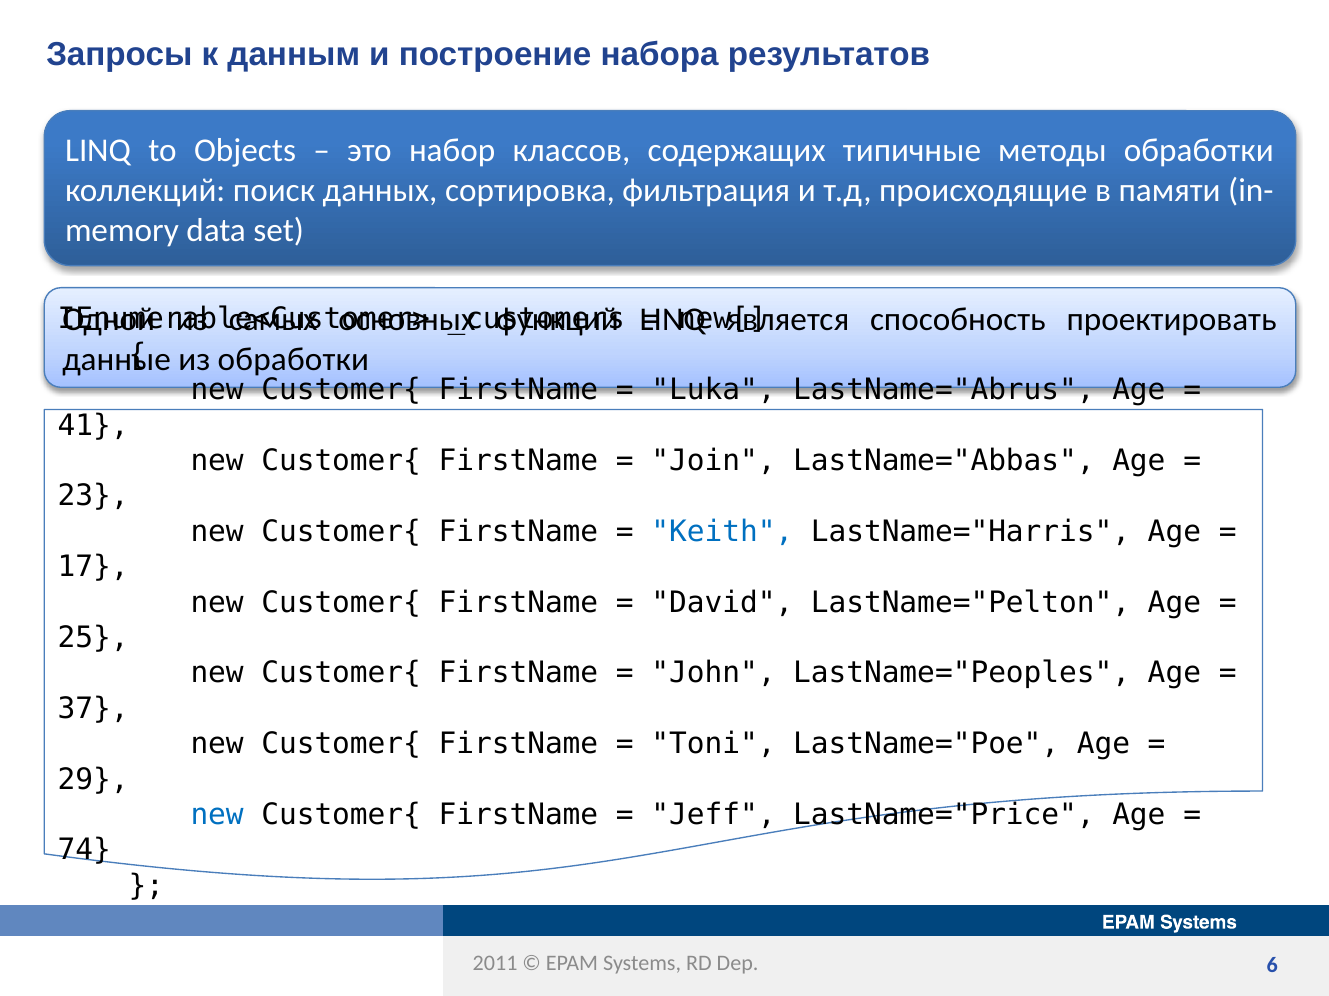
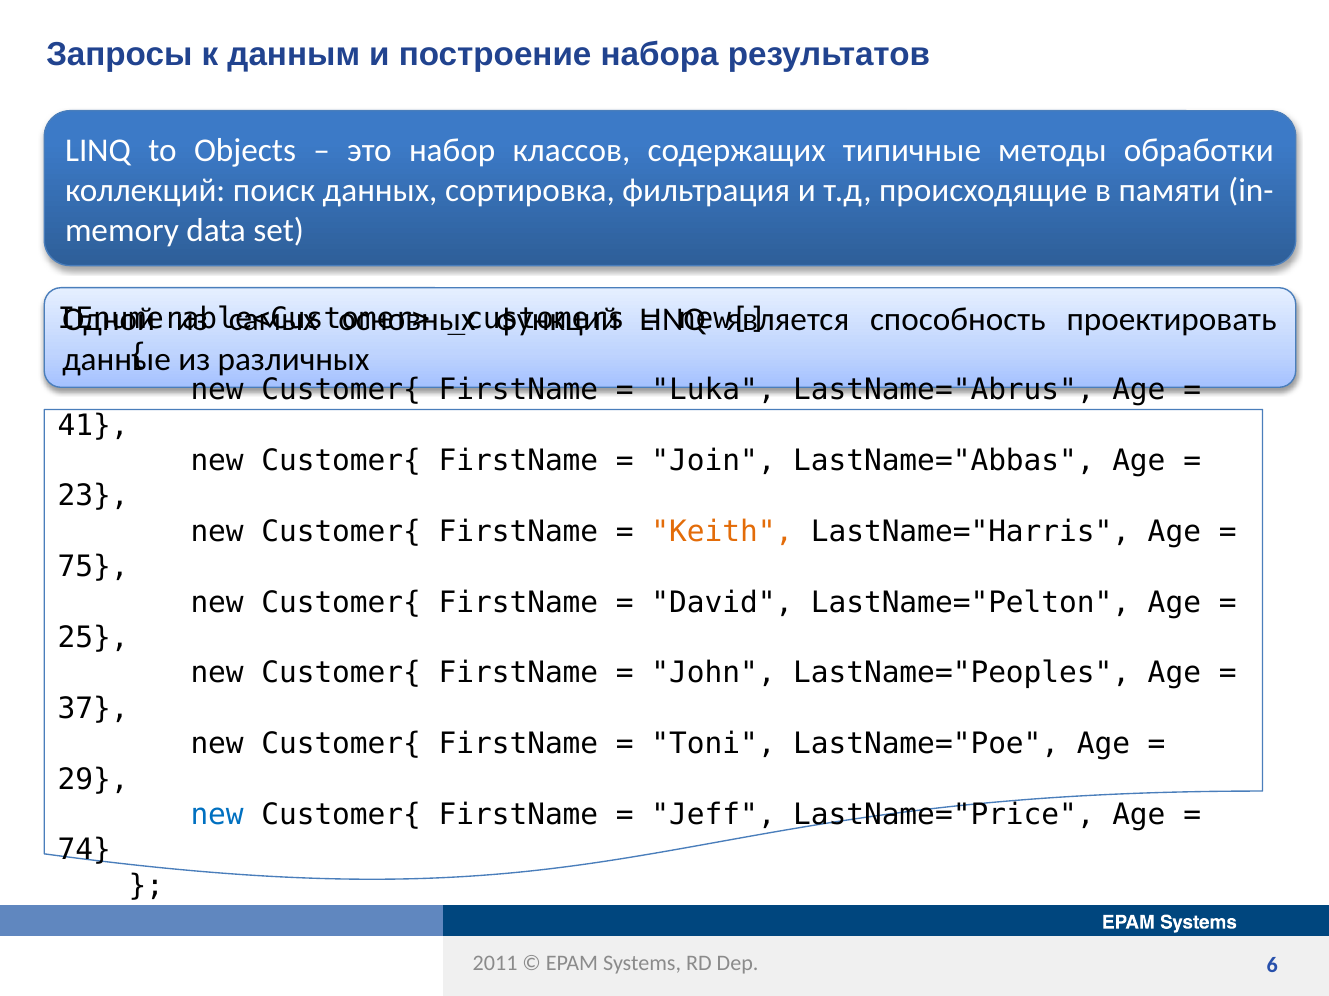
из обработки: обработки -> различных
Keith colour: blue -> orange
17: 17 -> 75
